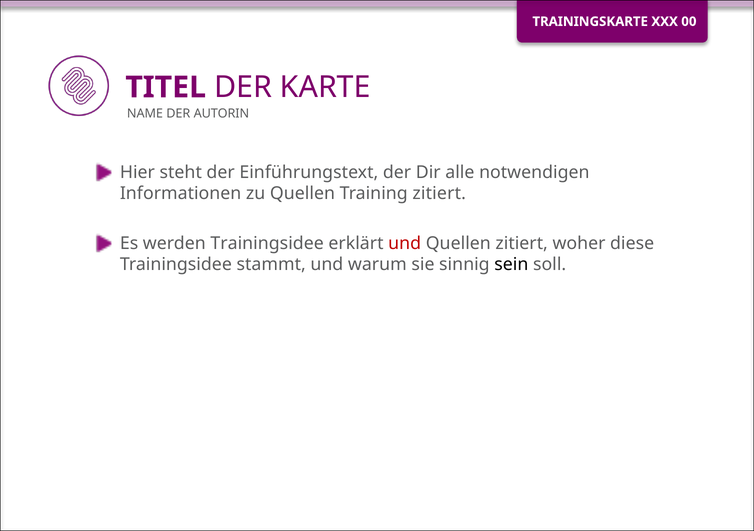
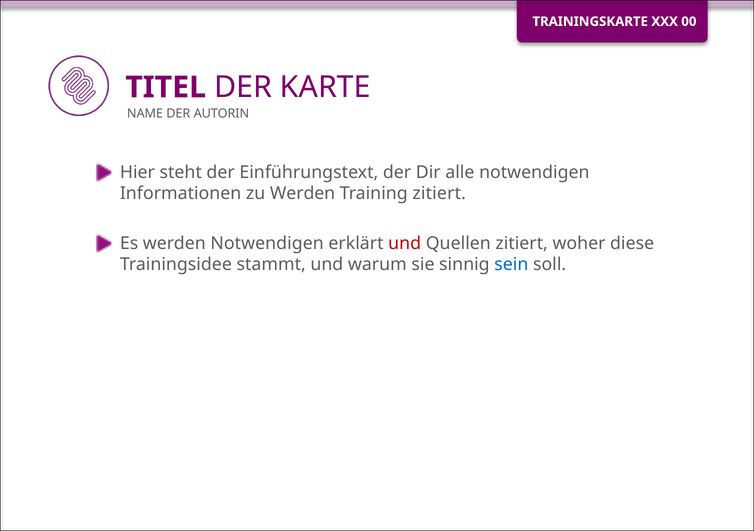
zu Quellen: Quellen -> Werden
werden Trainingsidee: Trainingsidee -> Notwendigen
sein colour: black -> blue
